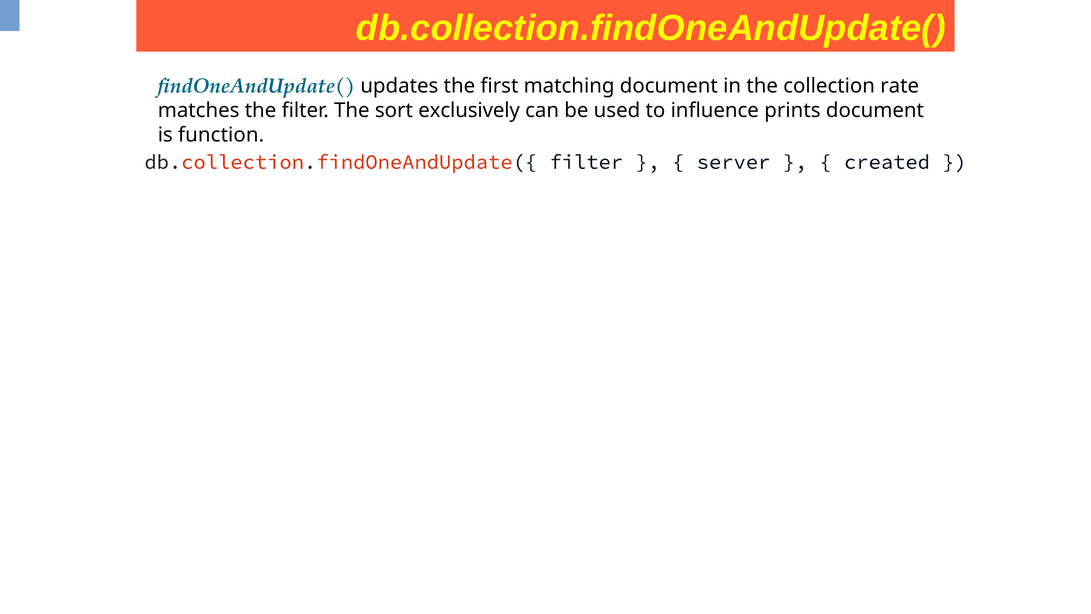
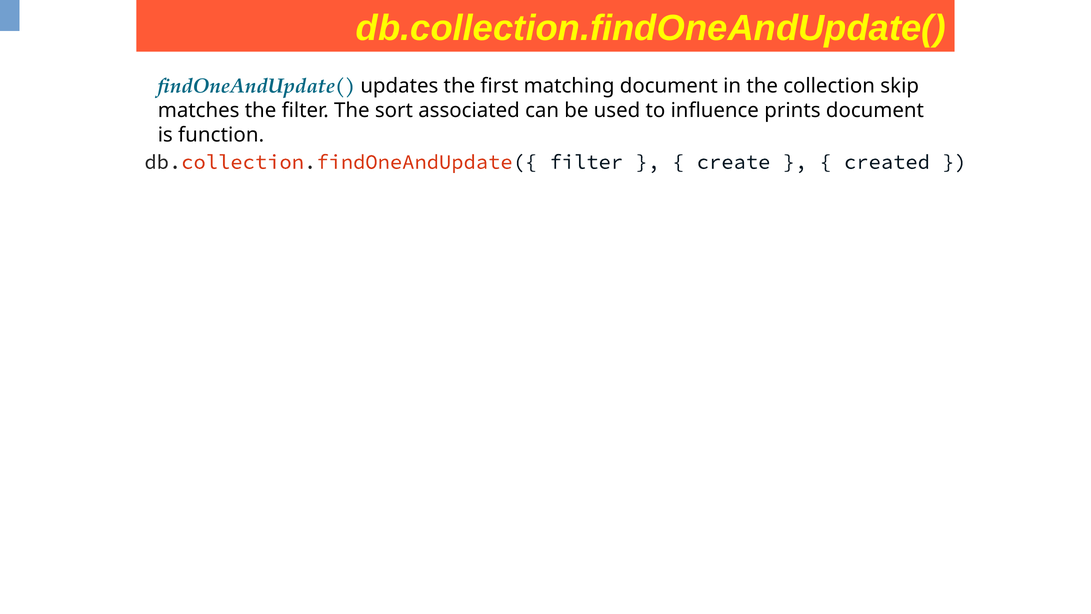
rate: rate -> skip
exclusively: exclusively -> associated
server: server -> create
